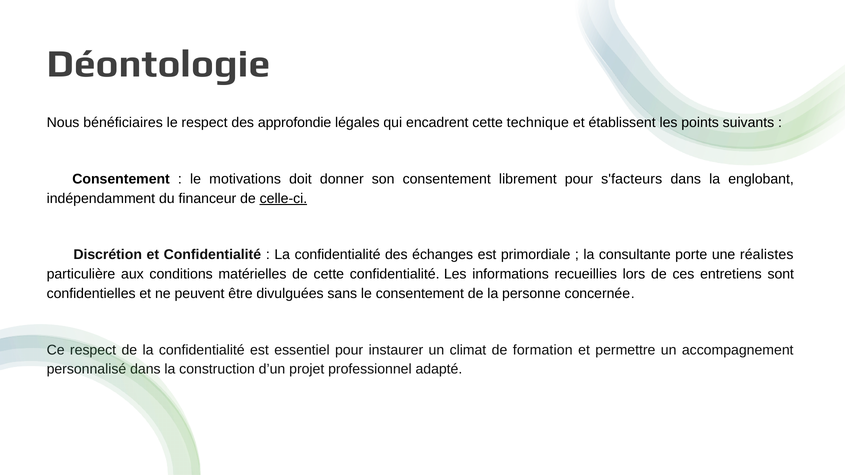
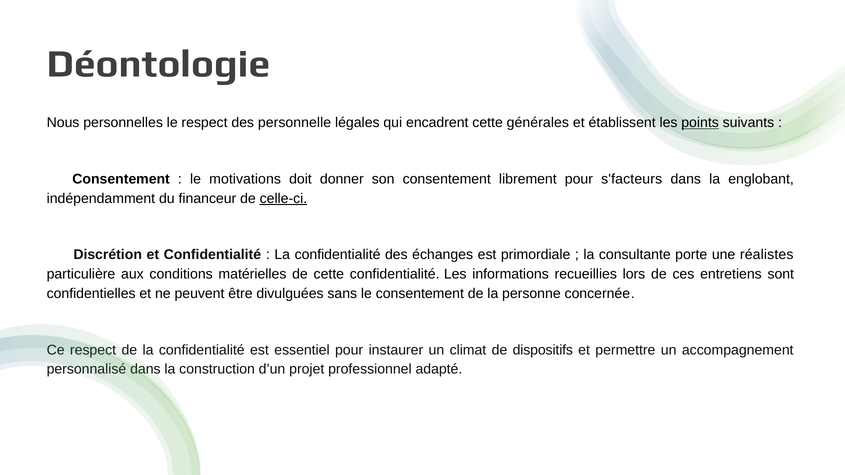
bénéficiaires: bénéficiaires -> personnelles
approfondie: approfondie -> personnelle
technique: technique -> générales
points underline: none -> present
formation: formation -> dispositifs
